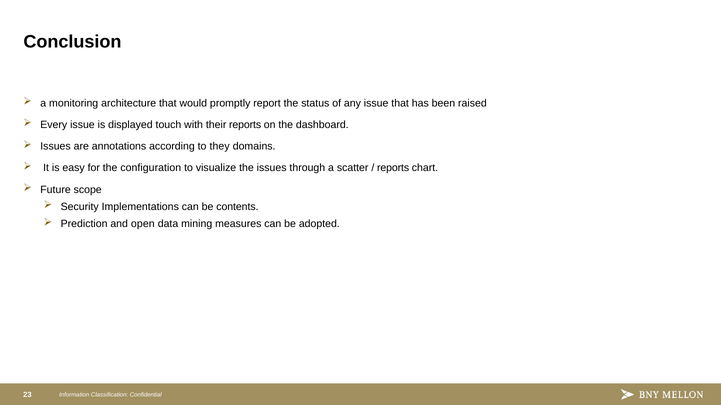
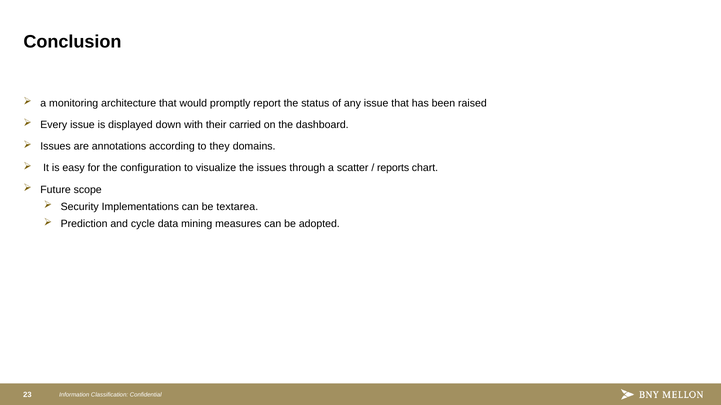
touch: touch -> down
their reports: reports -> carried
contents: contents -> textarea
open: open -> cycle
